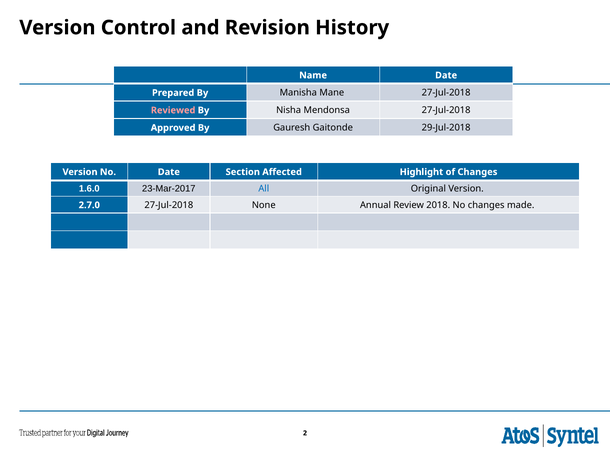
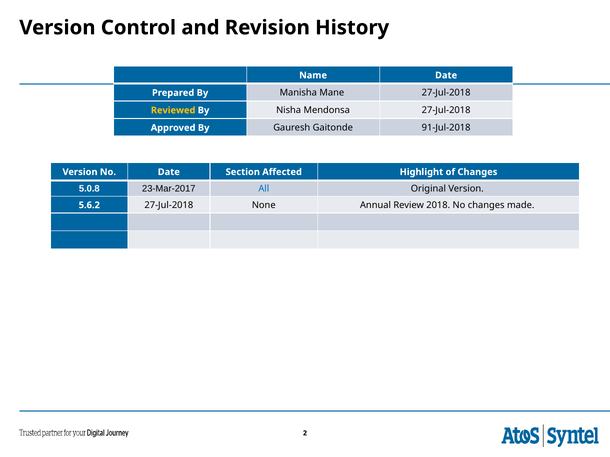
Reviewed colour: pink -> yellow
29-Jul-2018: 29-Jul-2018 -> 91-Jul-2018
1.6.0: 1.6.0 -> 5.0.8
2.7.0: 2.7.0 -> 5.6.2
